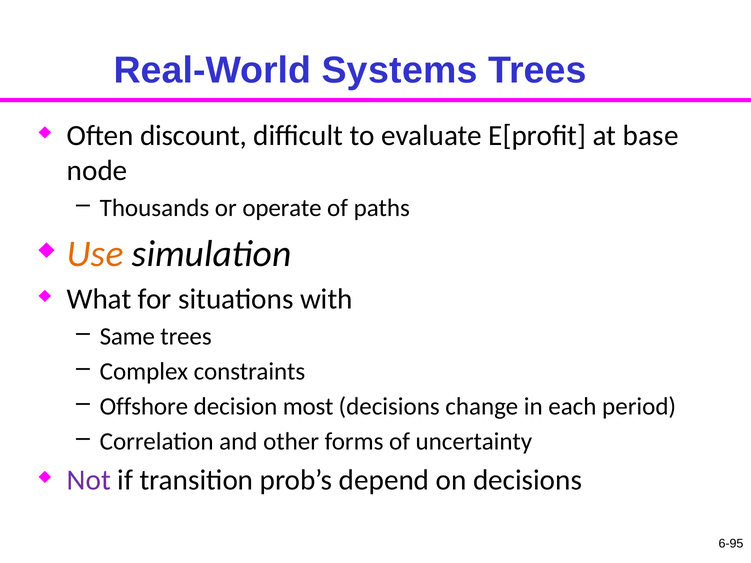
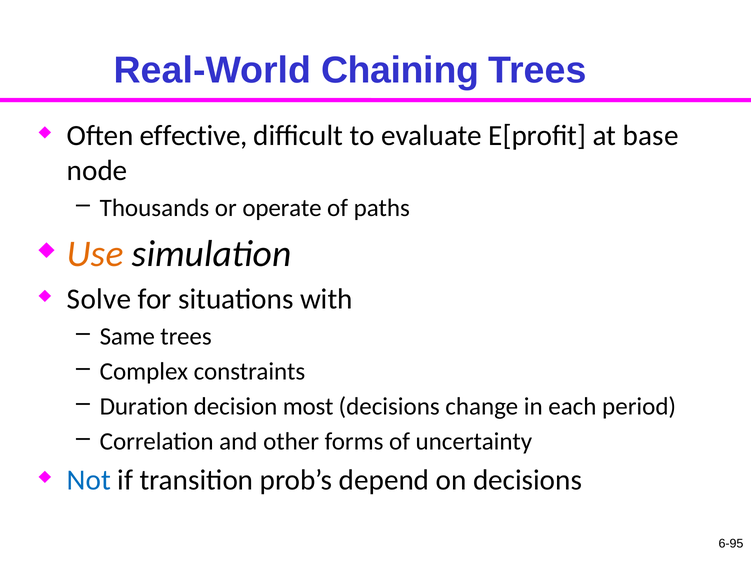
Systems: Systems -> Chaining
discount: discount -> effective
What: What -> Solve
Offshore: Offshore -> Duration
Not colour: purple -> blue
